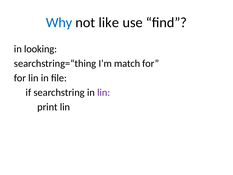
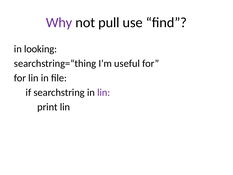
Why colour: blue -> purple
like: like -> pull
match: match -> useful
